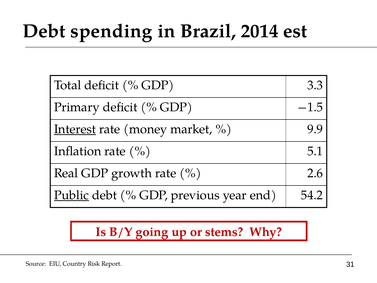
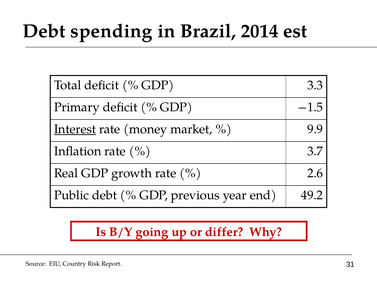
5.1: 5.1 -> 3.7
Public underline: present -> none
54.2: 54.2 -> 49.2
stems: stems -> differ
